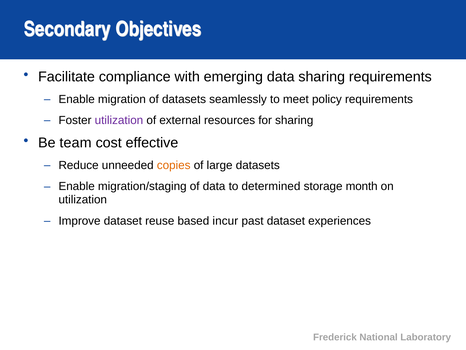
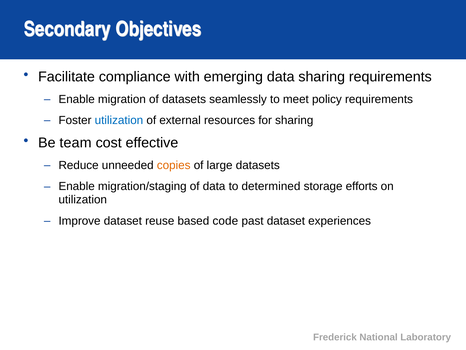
utilization at (119, 120) colour: purple -> blue
month: month -> efforts
incur: incur -> code
